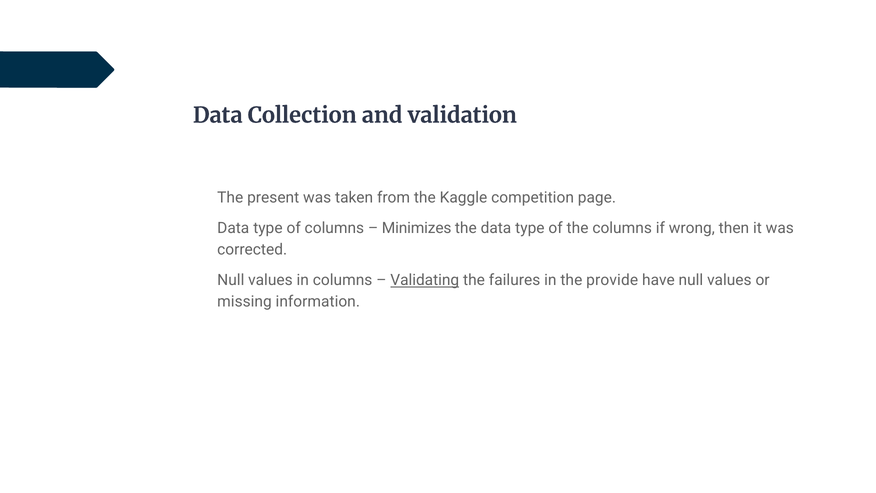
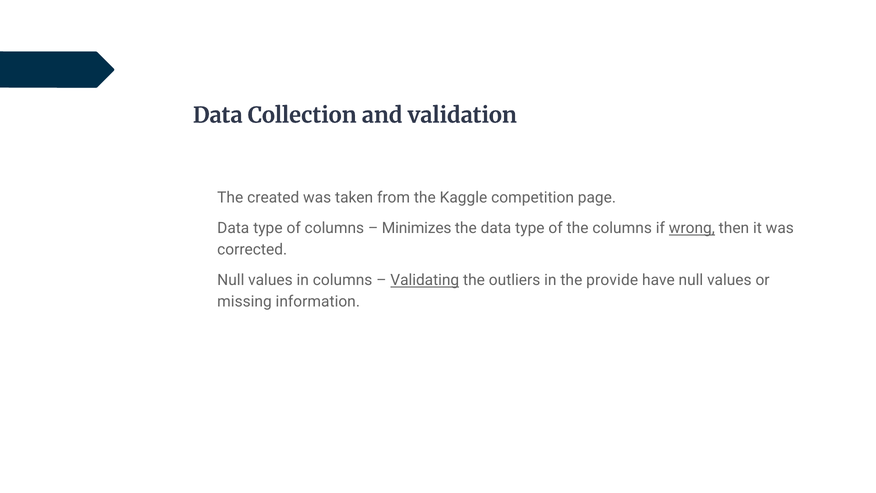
present: present -> created
wrong underline: none -> present
failures: failures -> outliers
